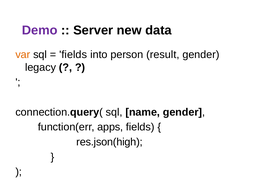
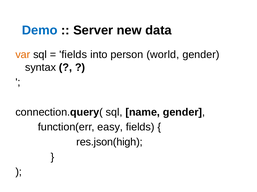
Demo colour: purple -> blue
result: result -> world
legacy: legacy -> syntax
apps: apps -> easy
